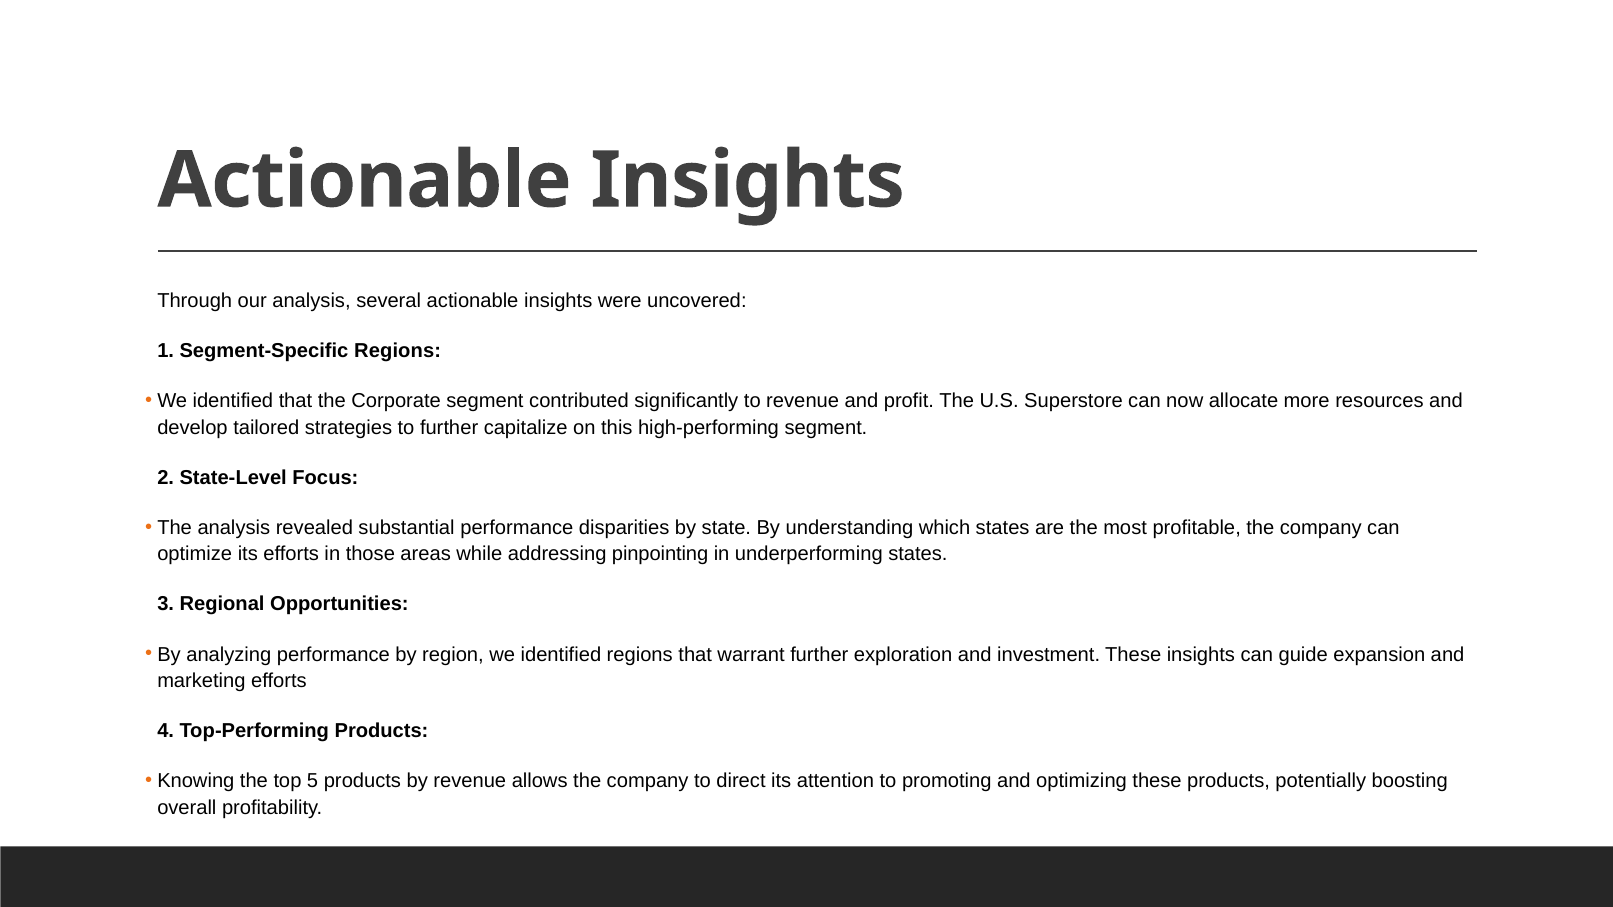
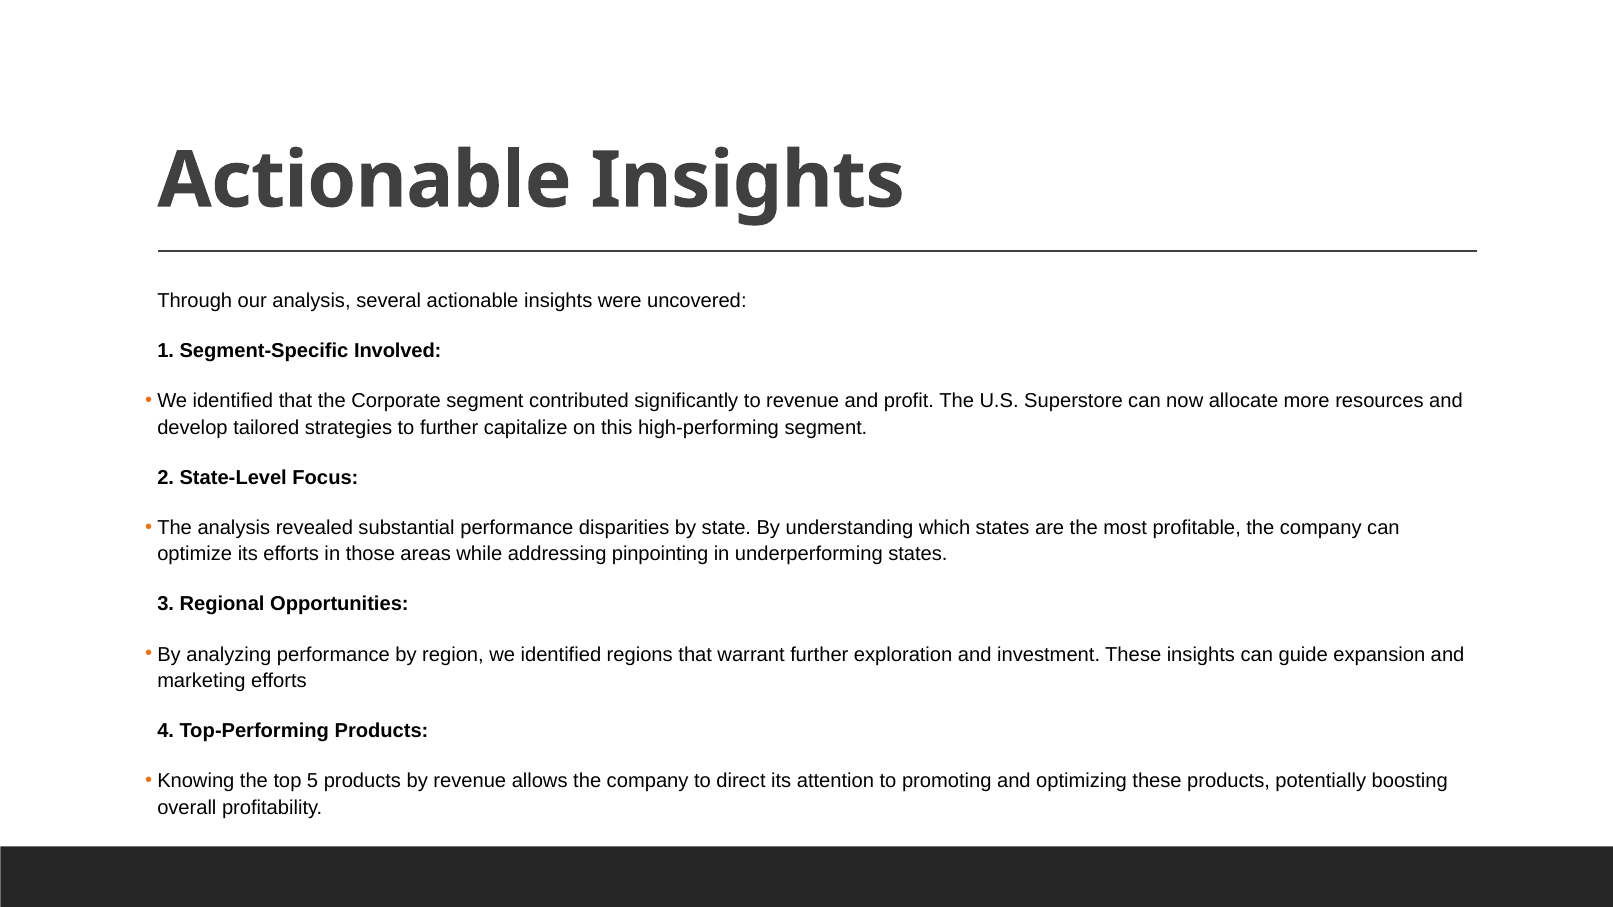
Segment-Specific Regions: Regions -> Involved
